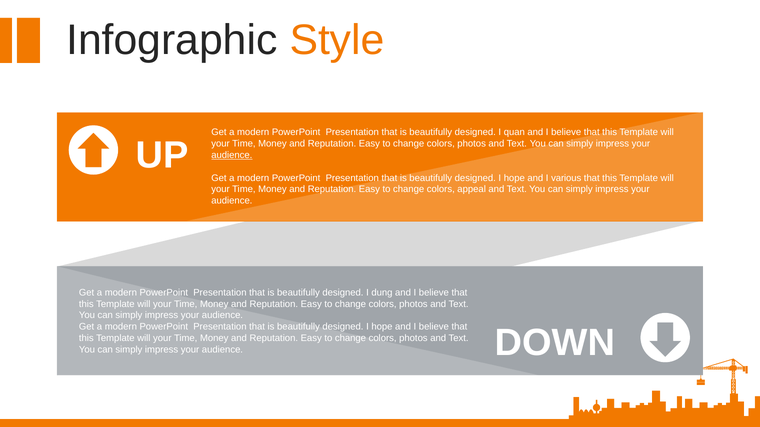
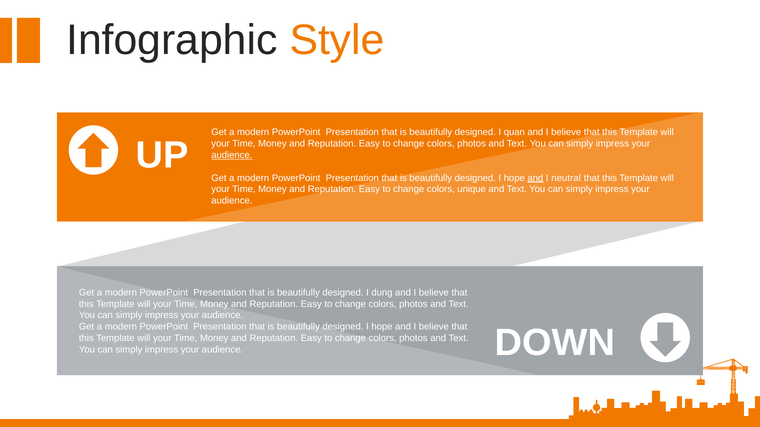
and at (535, 178) underline: none -> present
various: various -> neutral
appeal: appeal -> unique
